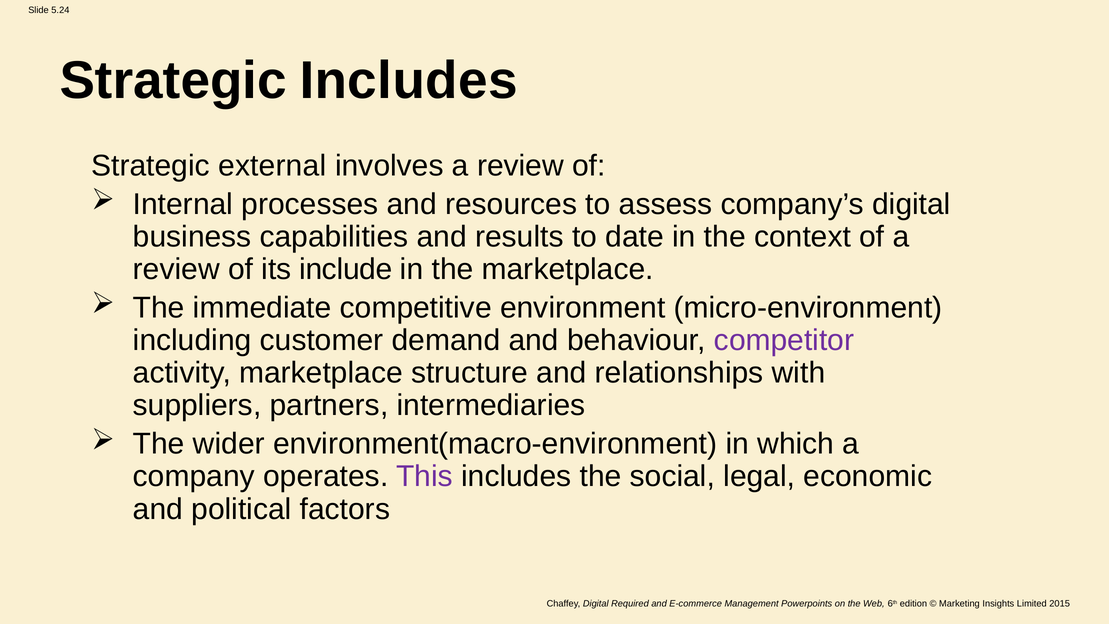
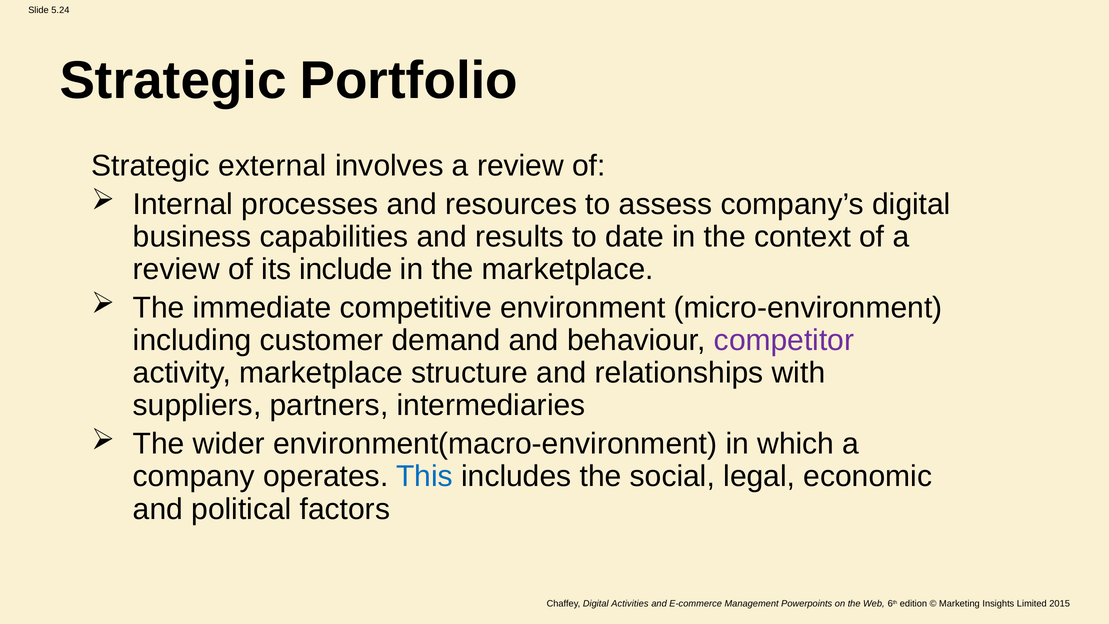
Strategic Includes: Includes -> Portfolio
This colour: purple -> blue
Required: Required -> Activities
